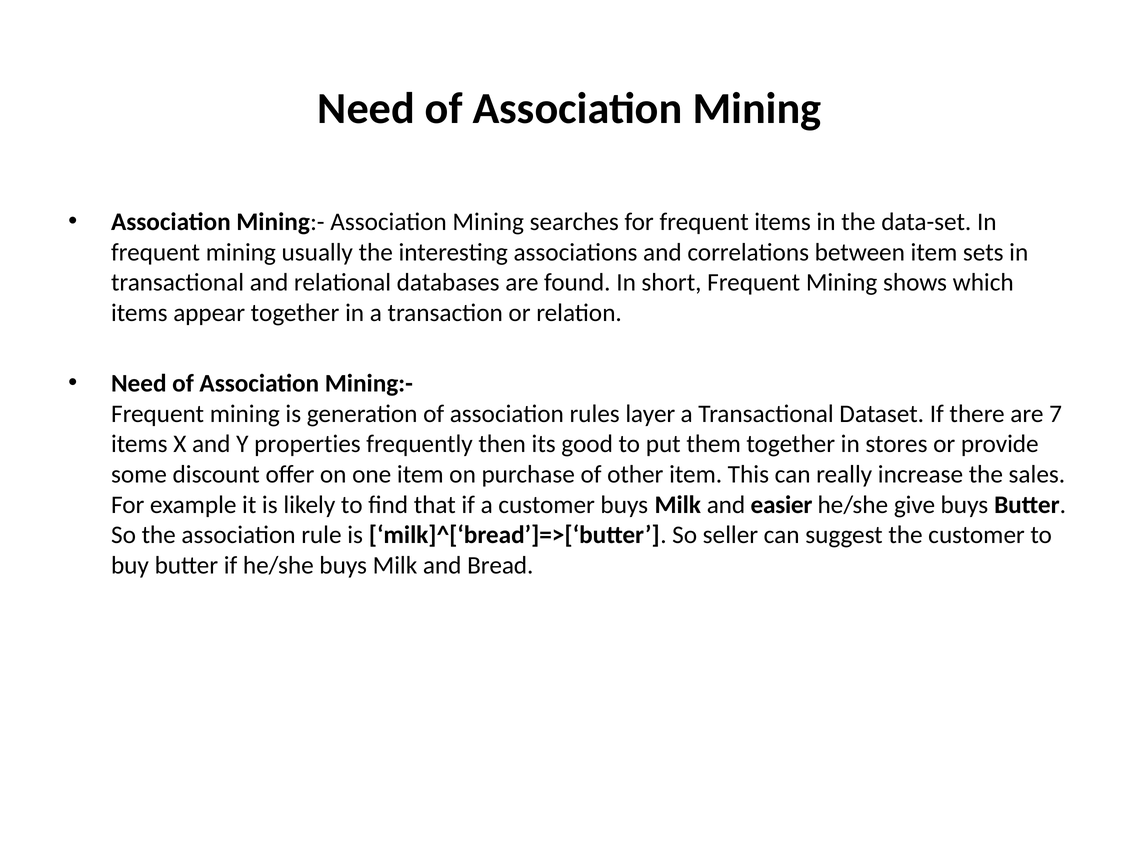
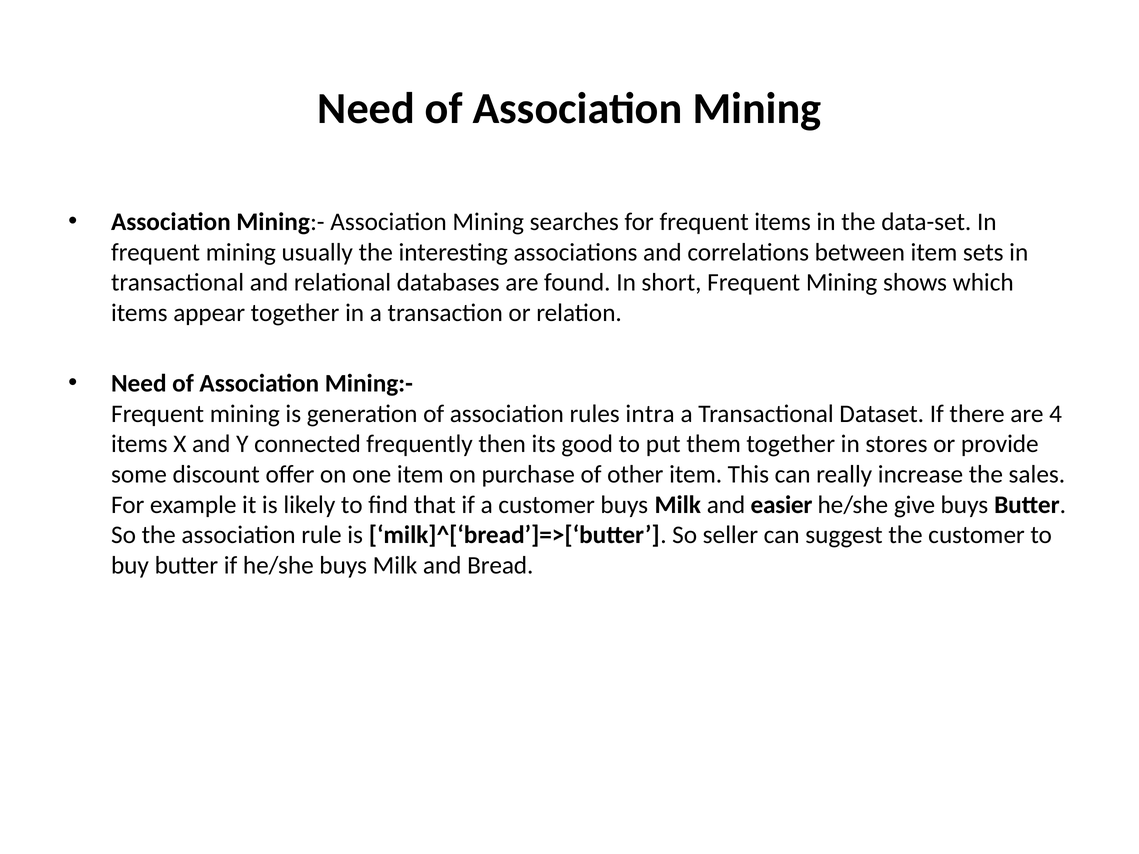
layer: layer -> intra
7: 7 -> 4
properties: properties -> connected
